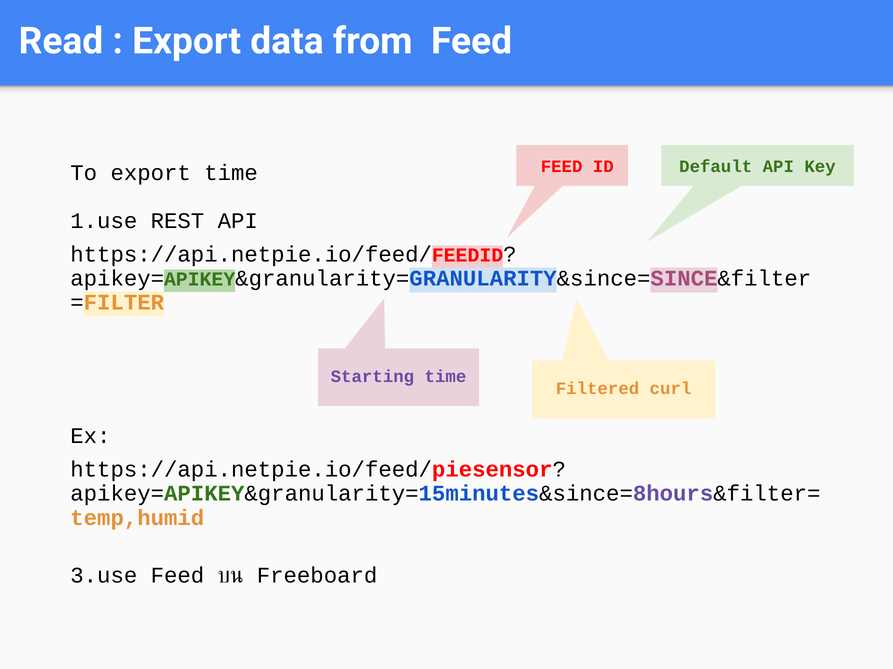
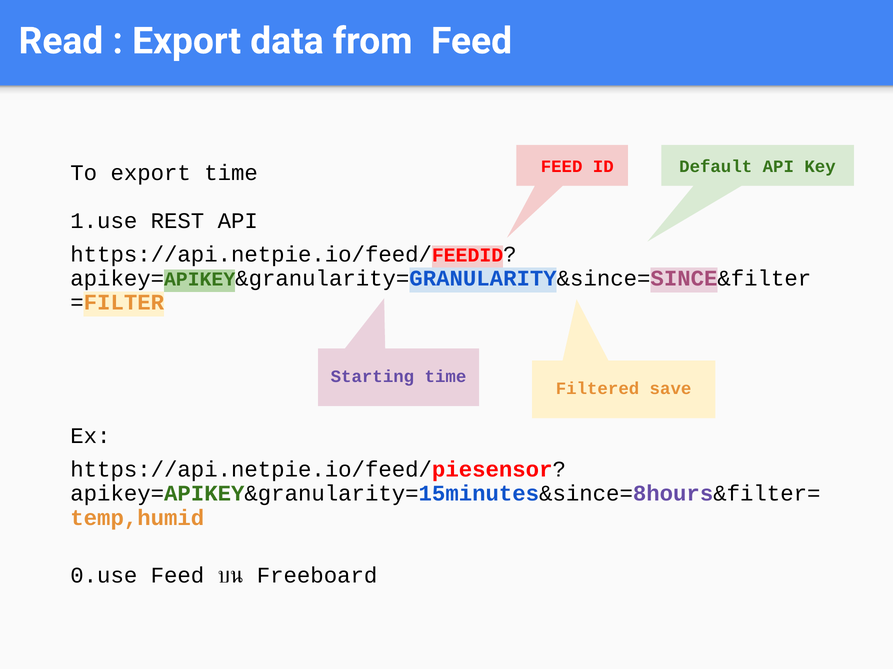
curl: curl -> save
3.use: 3.use -> 0.use
